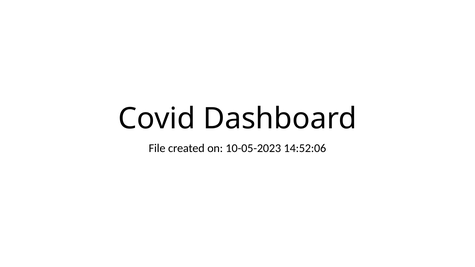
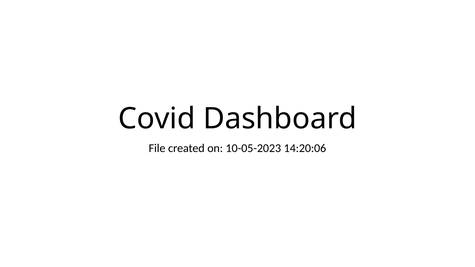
14:52:06: 14:52:06 -> 14:20:06
